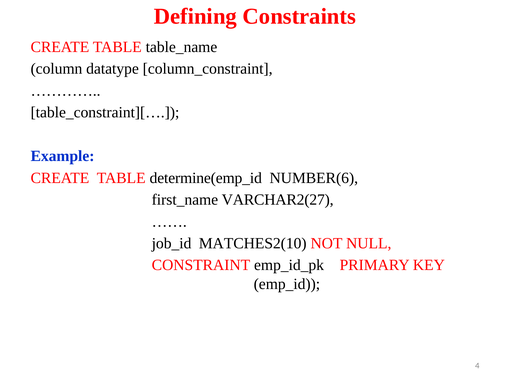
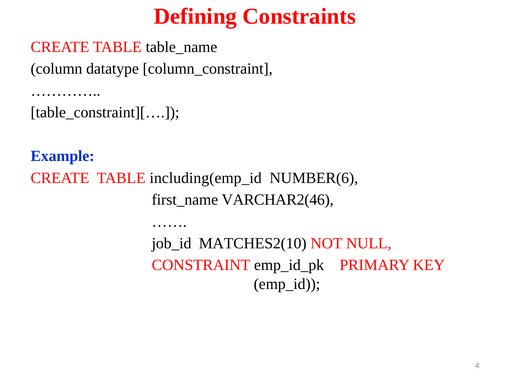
determine(emp_id: determine(emp_id -> including(emp_id
VARCHAR2(27: VARCHAR2(27 -> VARCHAR2(46
